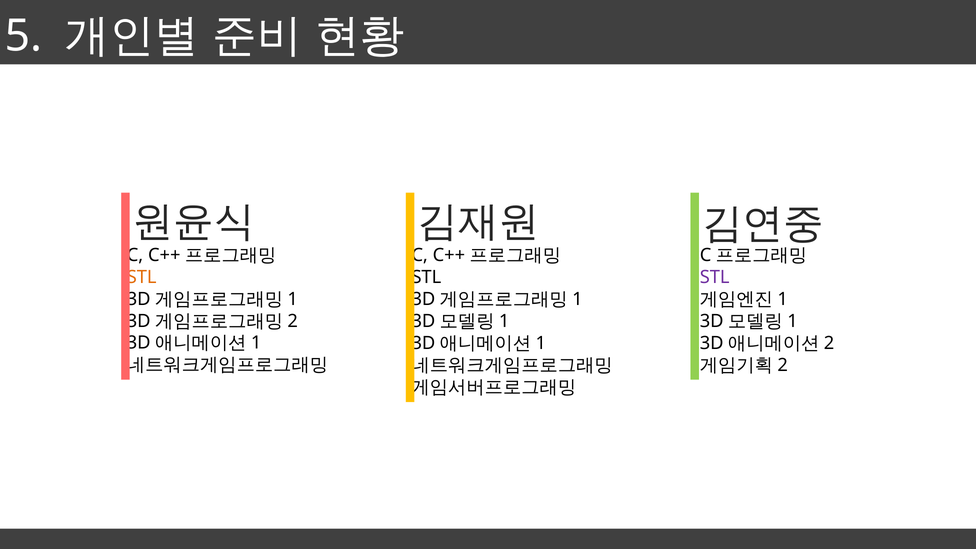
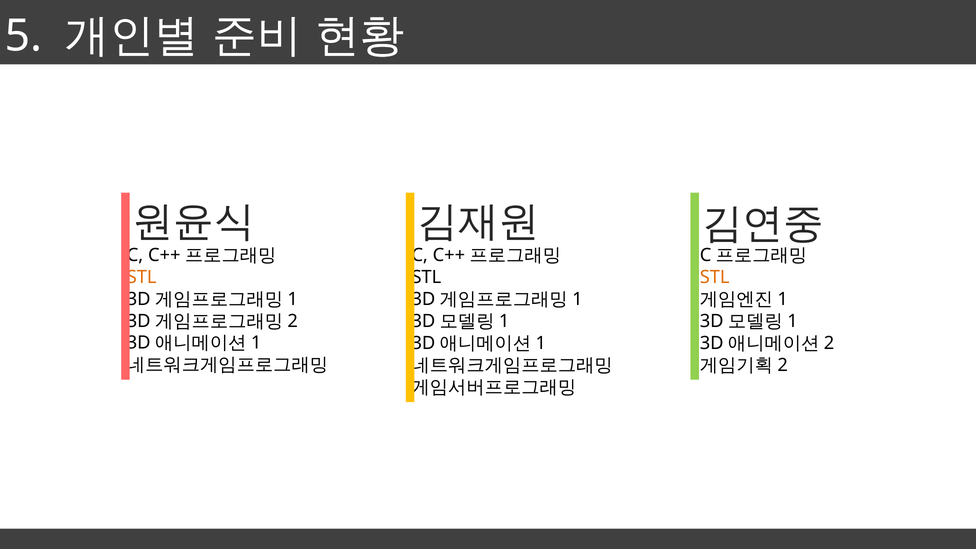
STL at (715, 277) colour: purple -> orange
